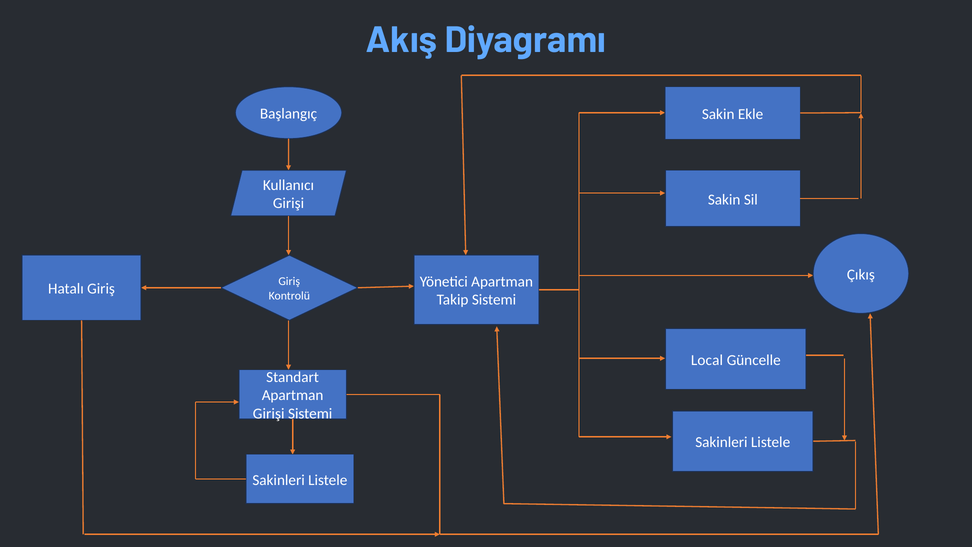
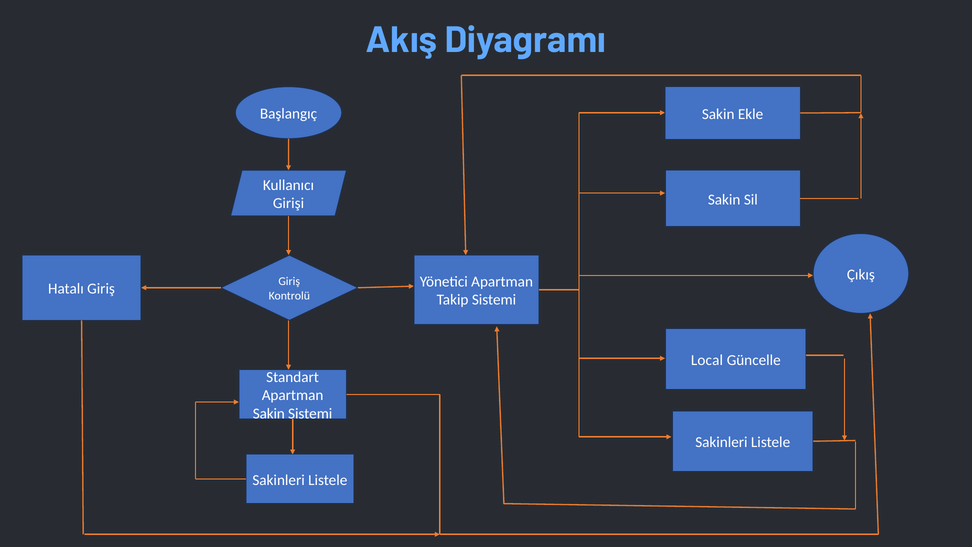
Girişi at (269, 414): Girişi -> Sakin
